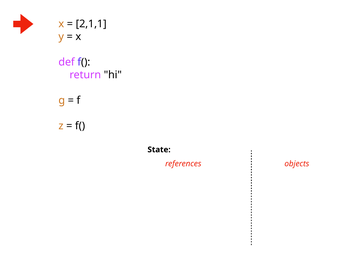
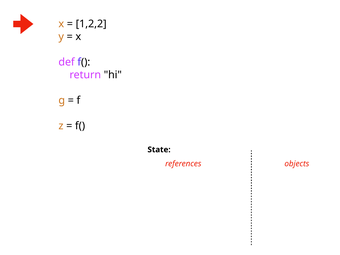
2,1,1: 2,1,1 -> 1,2,2
